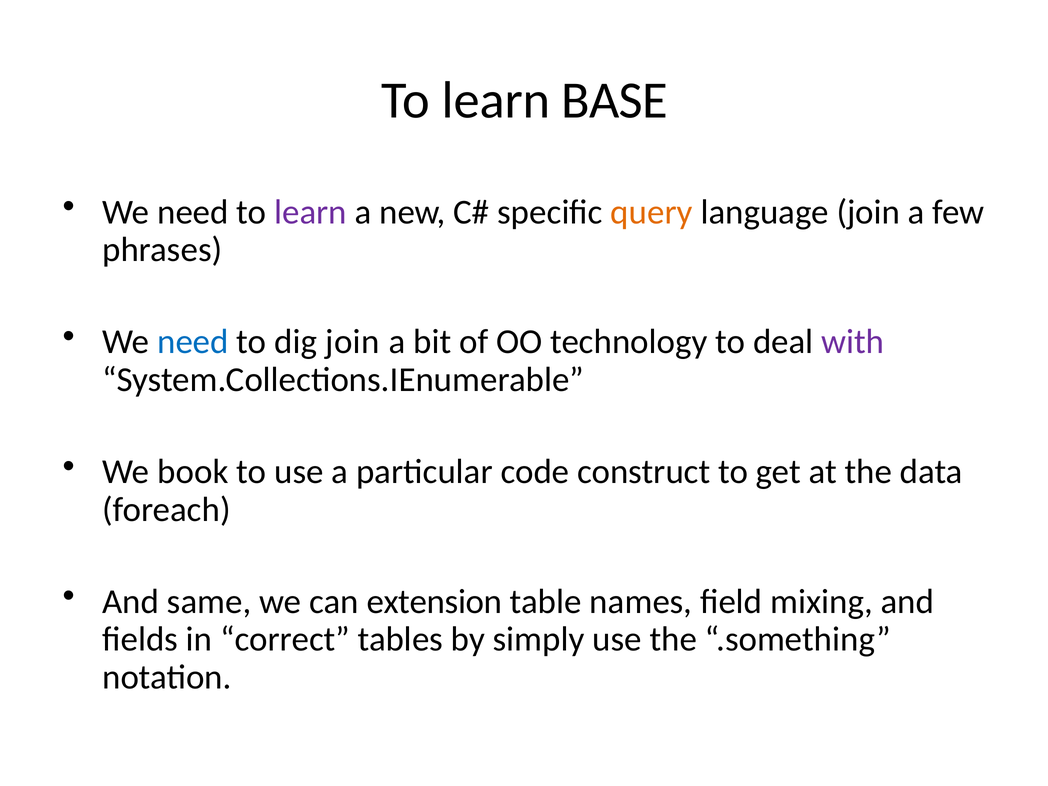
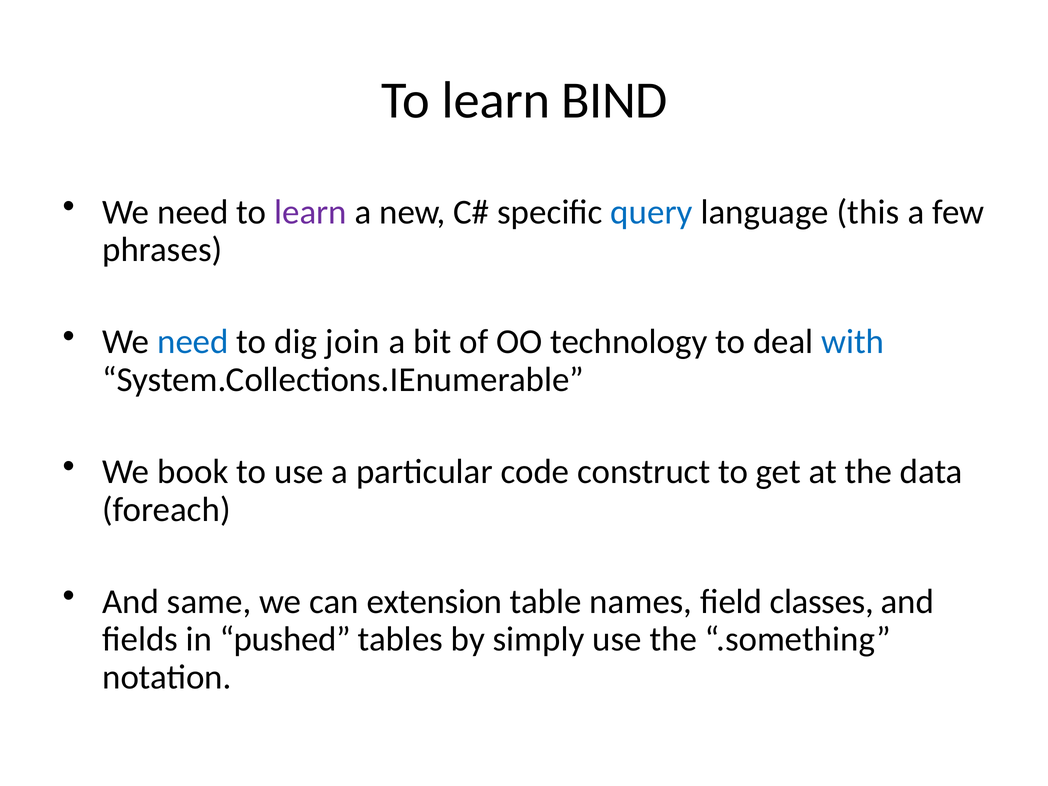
BASE: BASE -> BIND
query colour: orange -> blue
language join: join -> this
with colour: purple -> blue
mixing: mixing -> classes
correct: correct -> pushed
